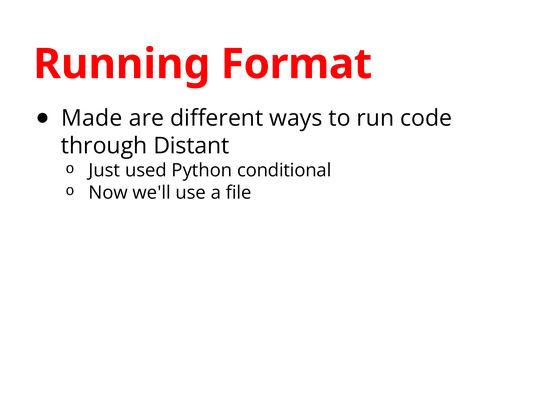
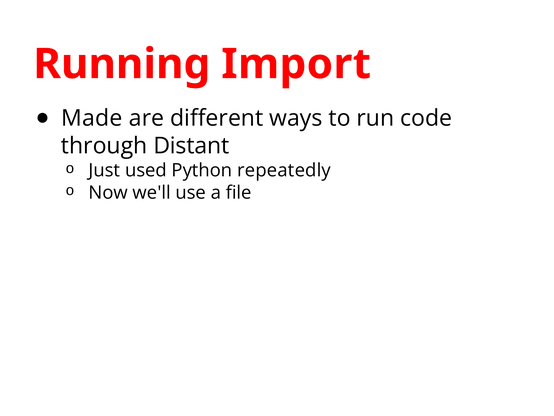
Format: Format -> Import
conditional: conditional -> repeatedly
